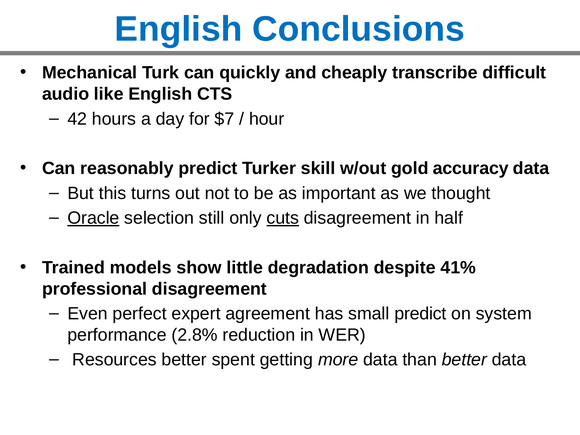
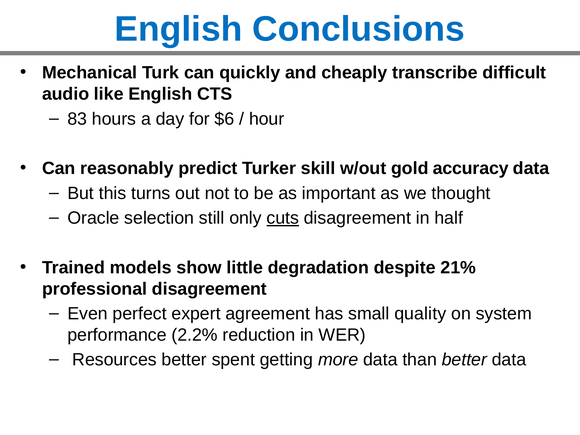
42: 42 -> 83
$7: $7 -> $6
Oracle underline: present -> none
41%: 41% -> 21%
small predict: predict -> quality
2.8%: 2.8% -> 2.2%
